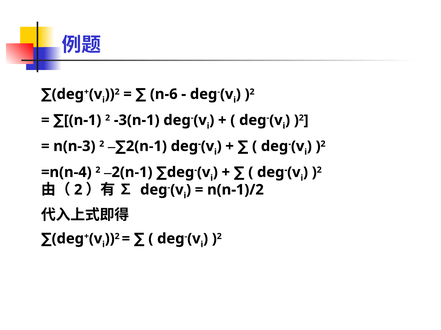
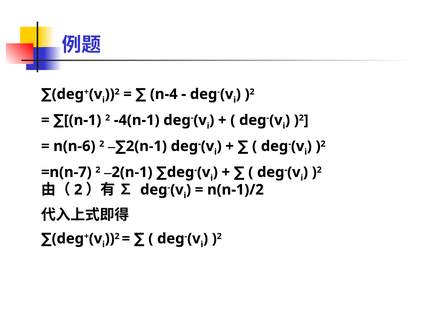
n-6: n-6 -> n-4
-3(n-1: -3(n-1 -> -4(n-1
n(n-3: n(n-3 -> n(n-6
=n(n-4: =n(n-4 -> =n(n-7
